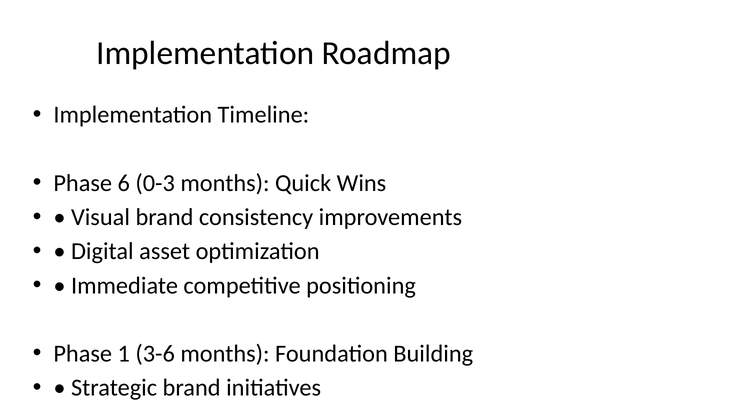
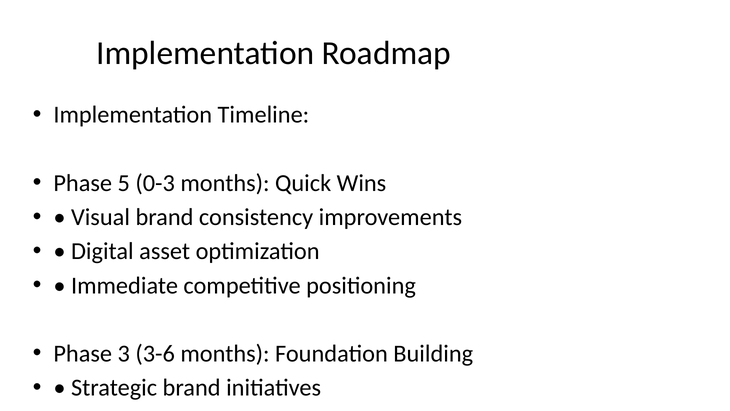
6: 6 -> 5
1 at (124, 353): 1 -> 3
